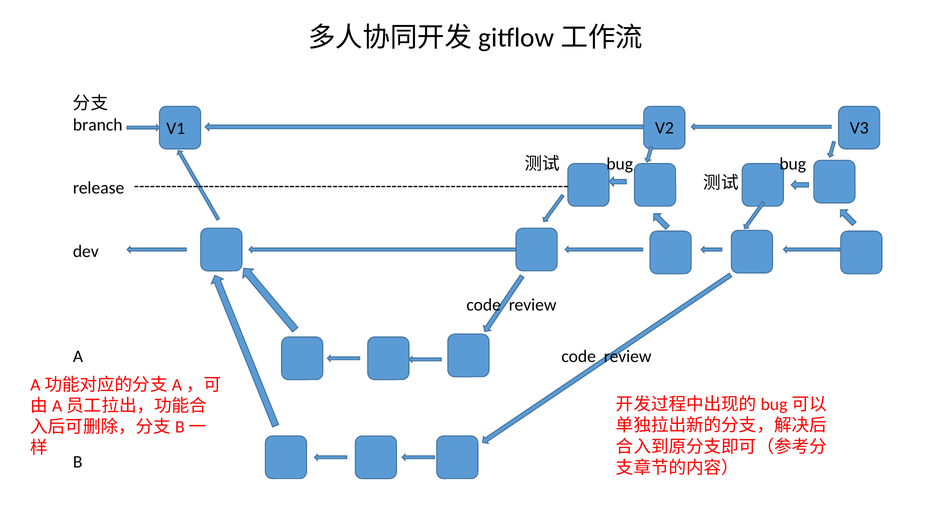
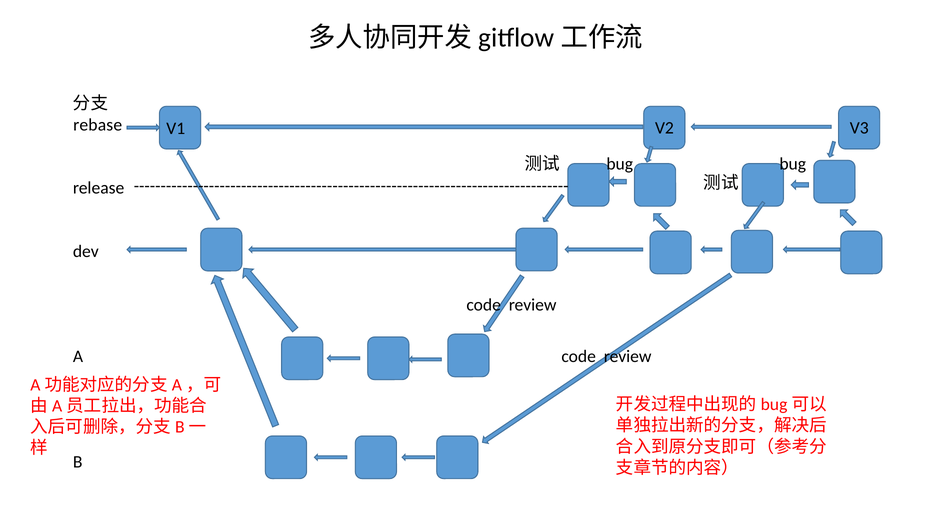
branch: branch -> rebase
